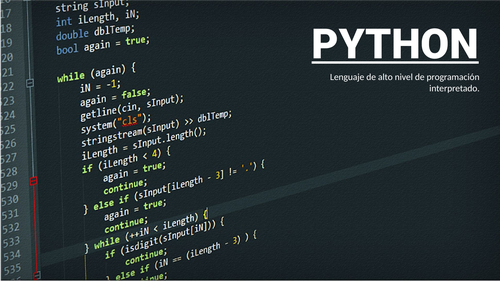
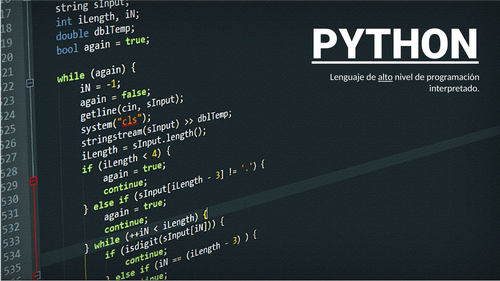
alto underline: none -> present
